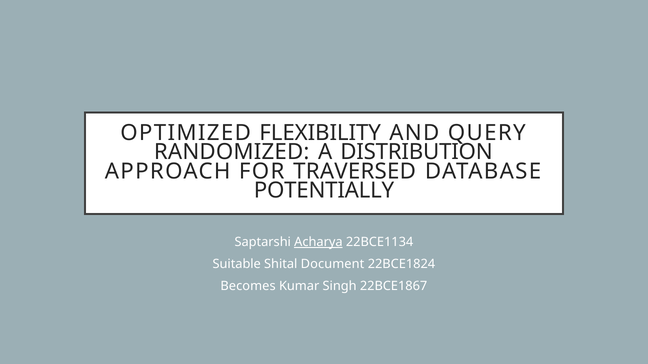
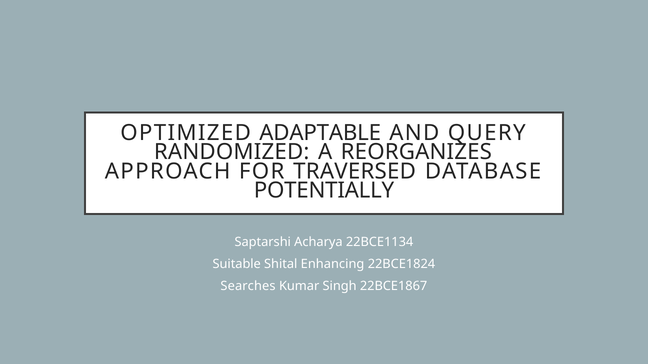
FLEXIBILITY: FLEXIBILITY -> ADAPTABLE
DISTRIBUTION: DISTRIBUTION -> REORGANIZES
Acharya underline: present -> none
Document: Document -> Enhancing
Becomes: Becomes -> Searches
